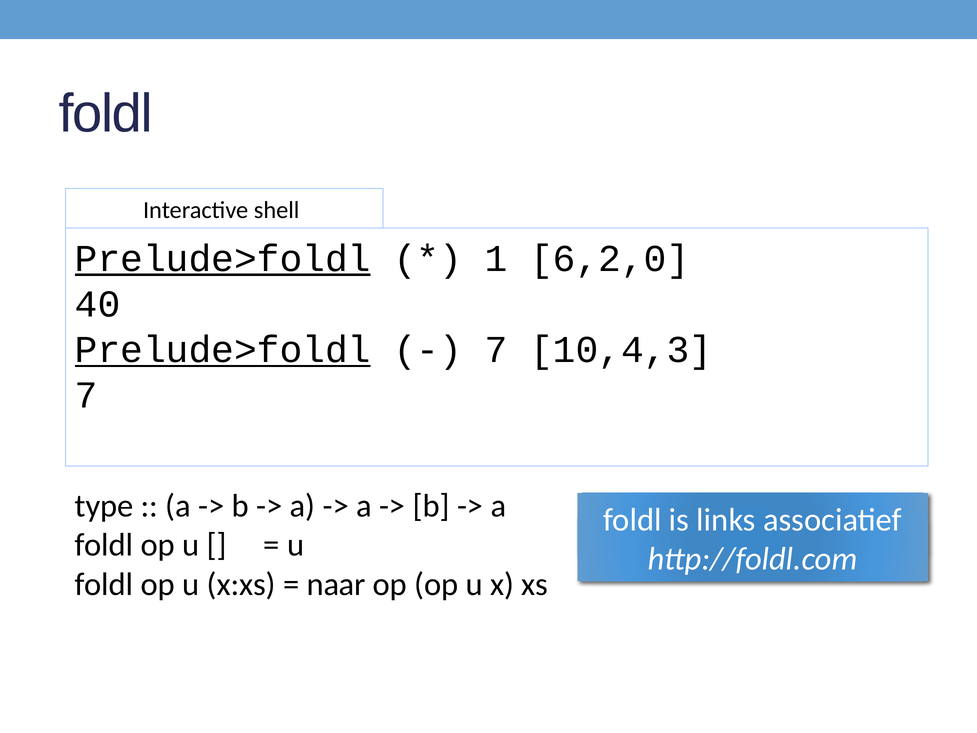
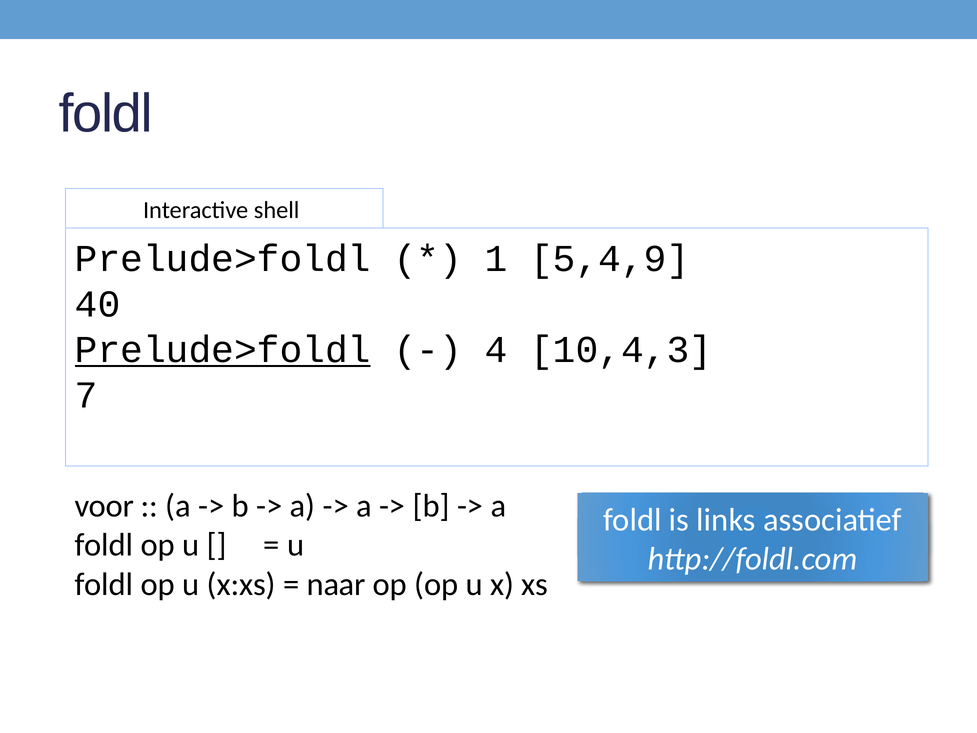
Prelude>foldl at (223, 258) underline: present -> none
6,2,0: 6,2,0 -> 5,4,9
7 at (496, 350): 7 -> 4
type: type -> voor
